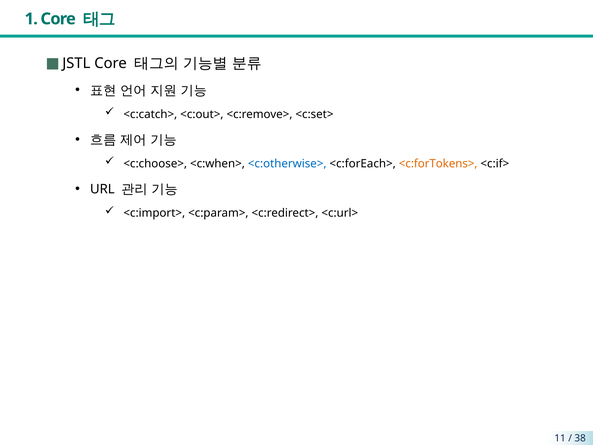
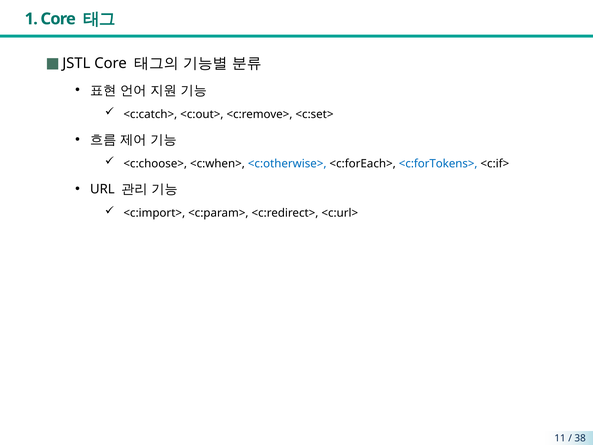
<c:forTokens> colour: orange -> blue
